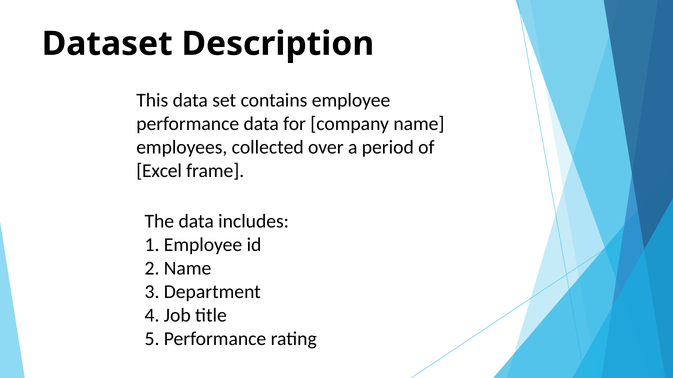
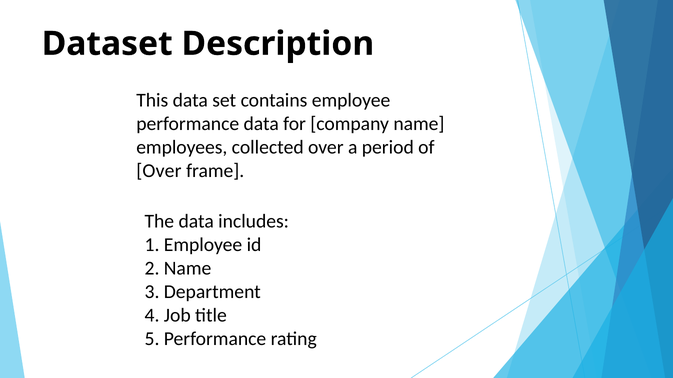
Excel at (159, 171): Excel -> Over
